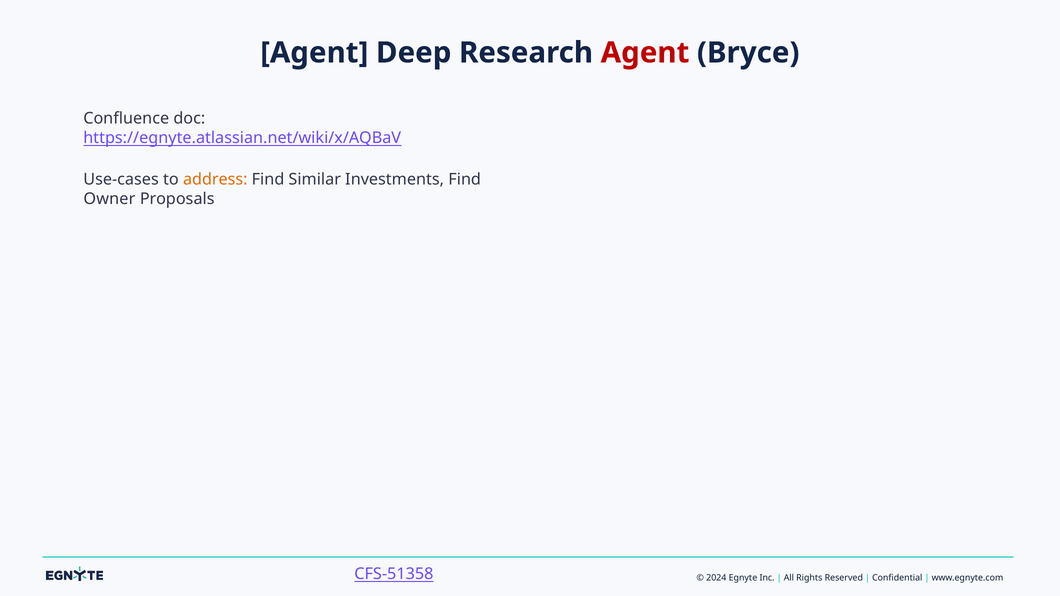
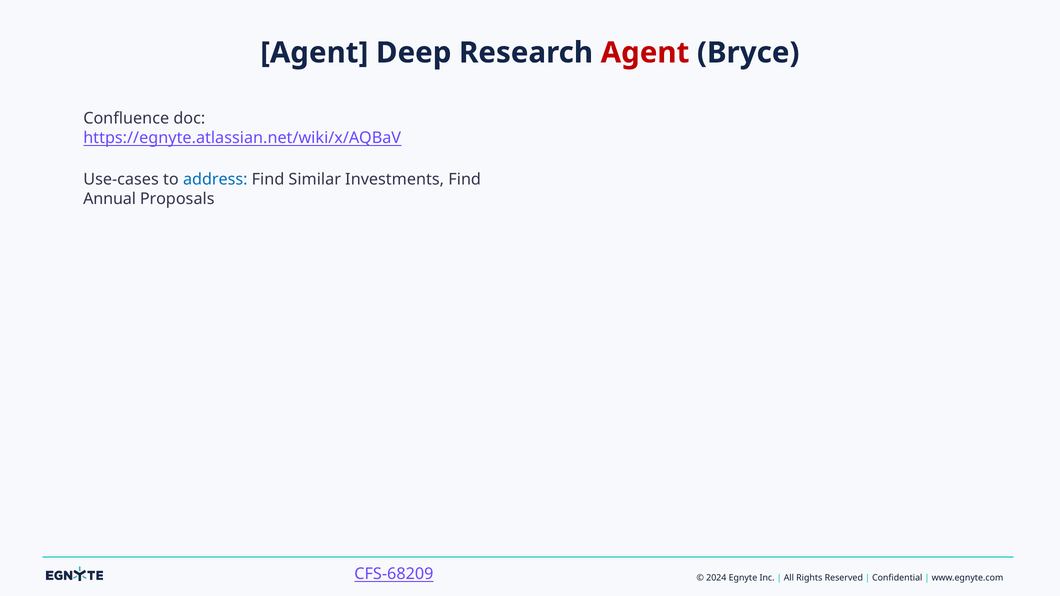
address colour: orange -> blue
Owner: Owner -> Annual
CFS-51358: CFS-51358 -> CFS-68209
